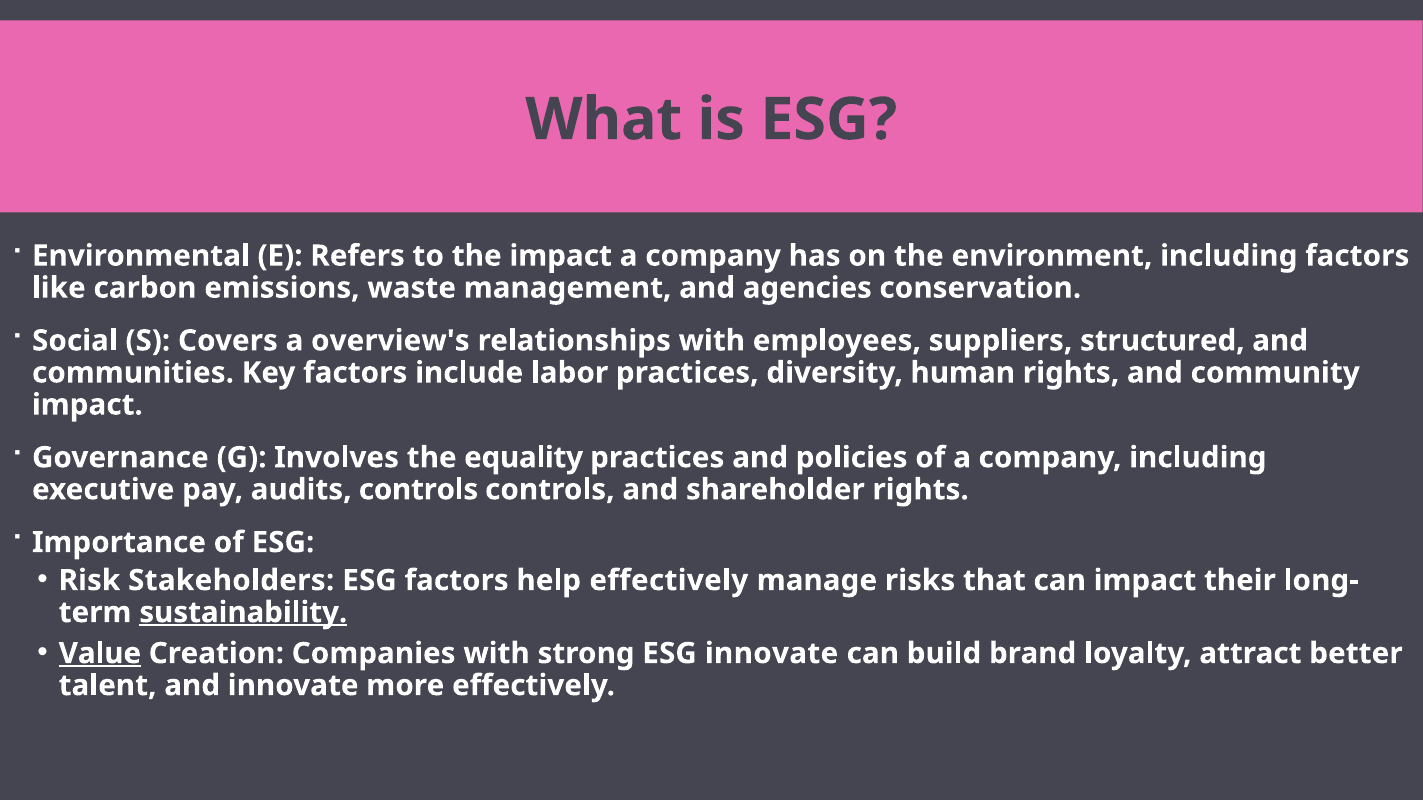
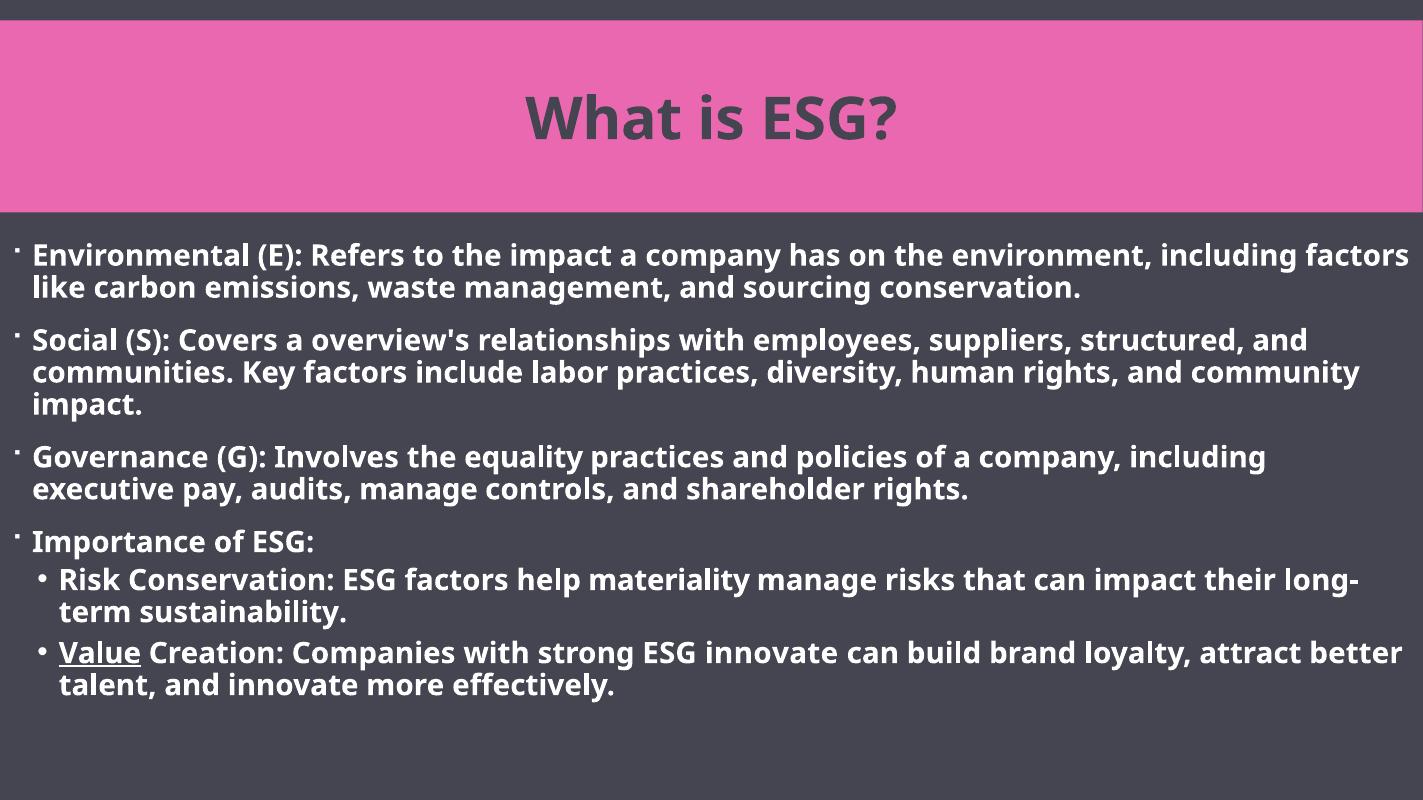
agencies: agencies -> sourcing
audits controls: controls -> manage
Risk Stakeholders: Stakeholders -> Conservation
help effectively: effectively -> materiality
sustainability underline: present -> none
